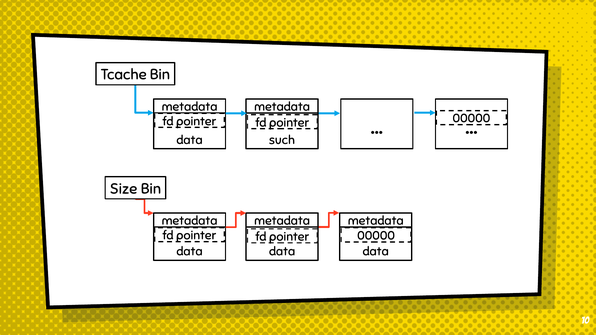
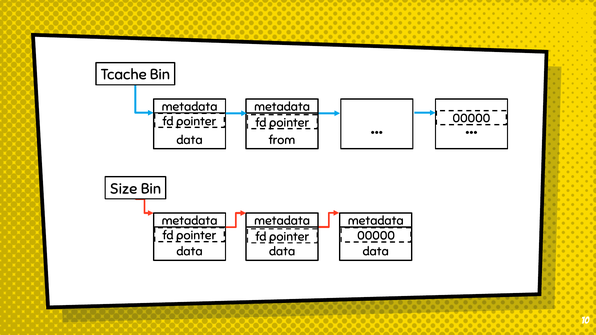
such: such -> from
